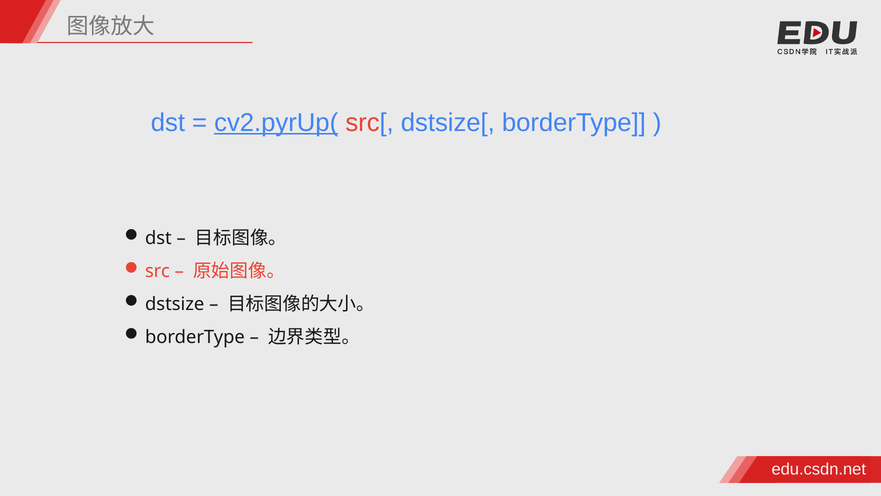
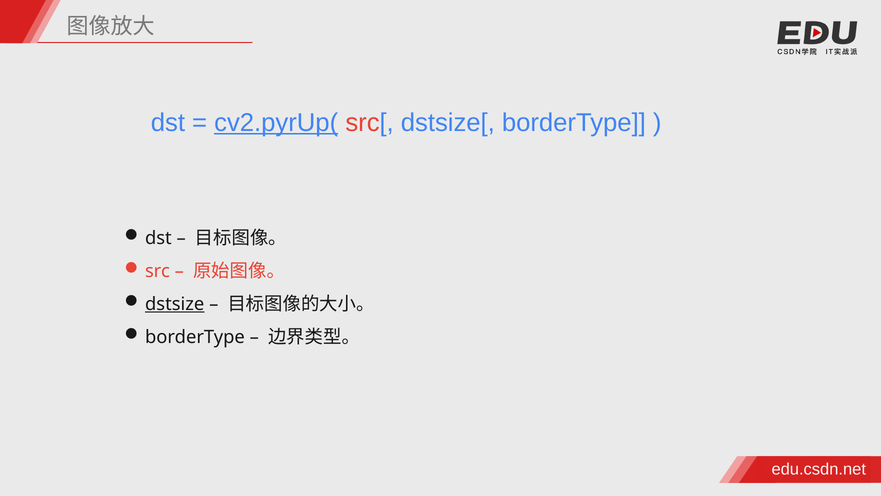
dstsize underline: none -> present
